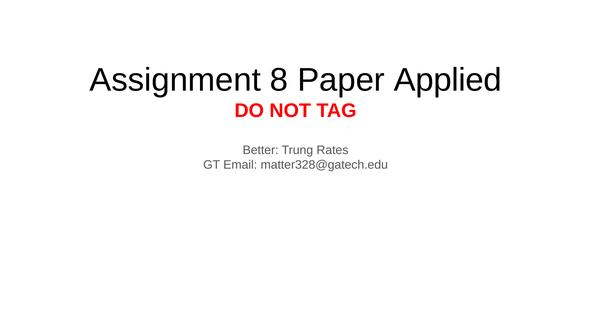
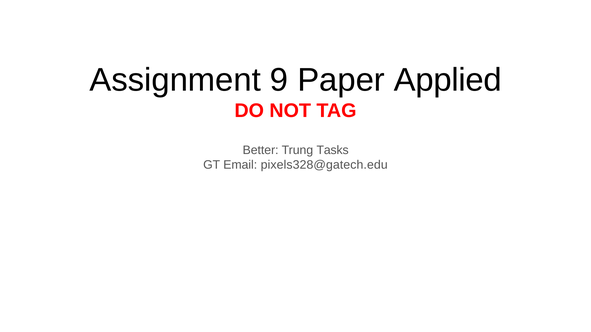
8: 8 -> 9
Rates: Rates -> Tasks
matter328@gatech.edu: matter328@gatech.edu -> pixels328@gatech.edu
